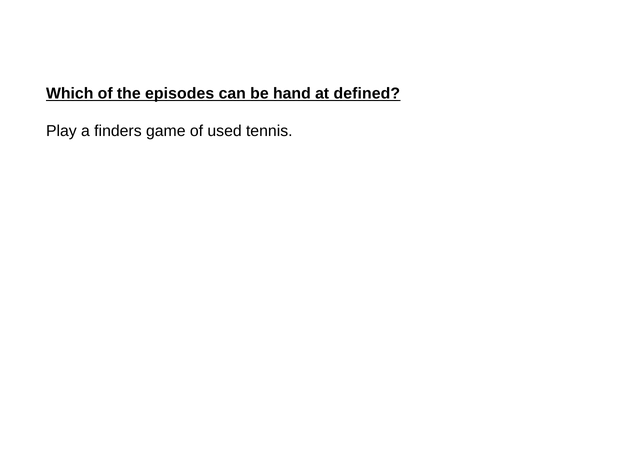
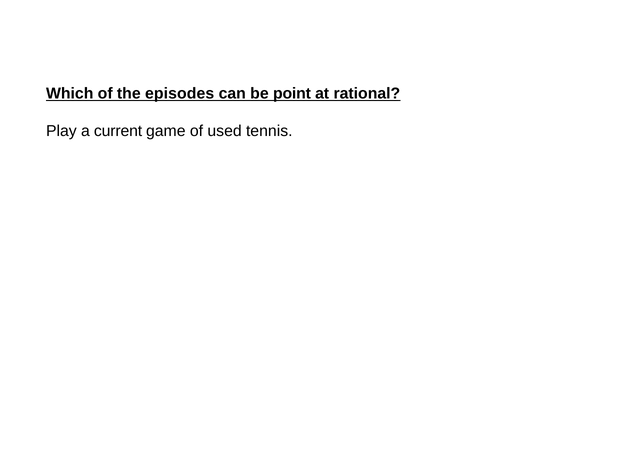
hand: hand -> point
defined: defined -> rational
finders: finders -> current
